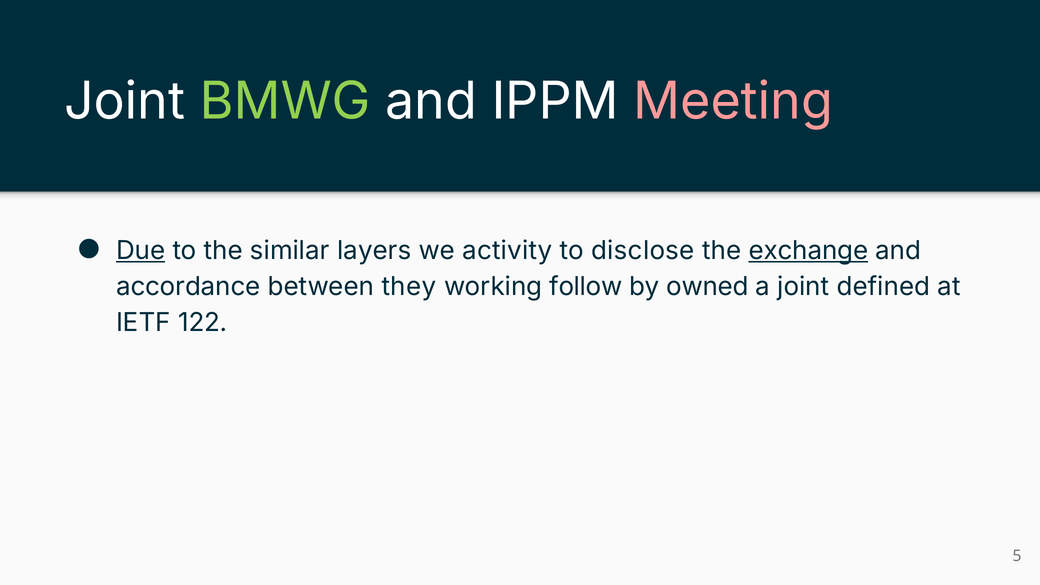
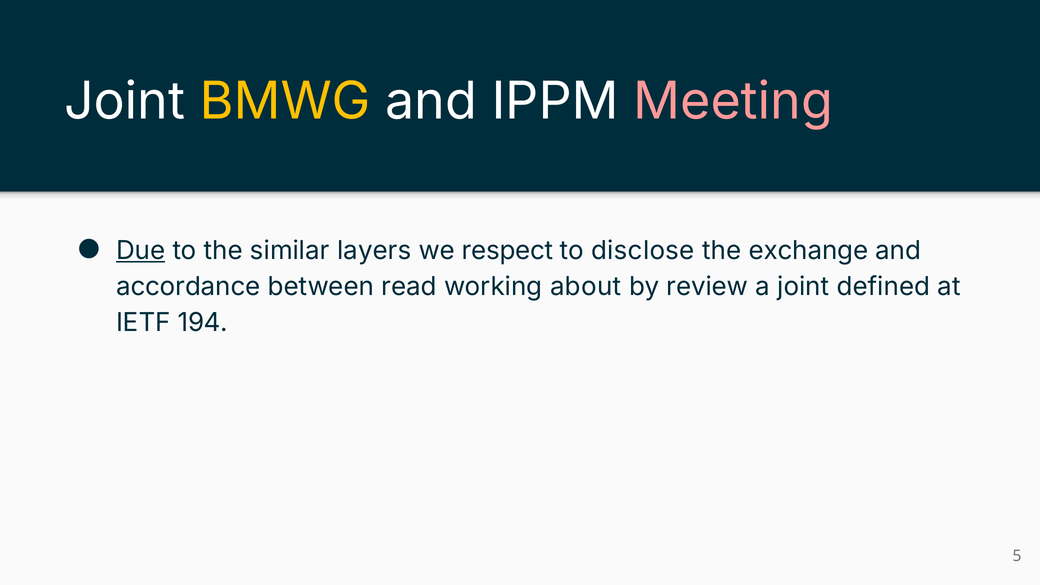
BMWG colour: light green -> yellow
activity: activity -> respect
exchange underline: present -> none
they: they -> read
follow: follow -> about
owned: owned -> review
122: 122 -> 194
